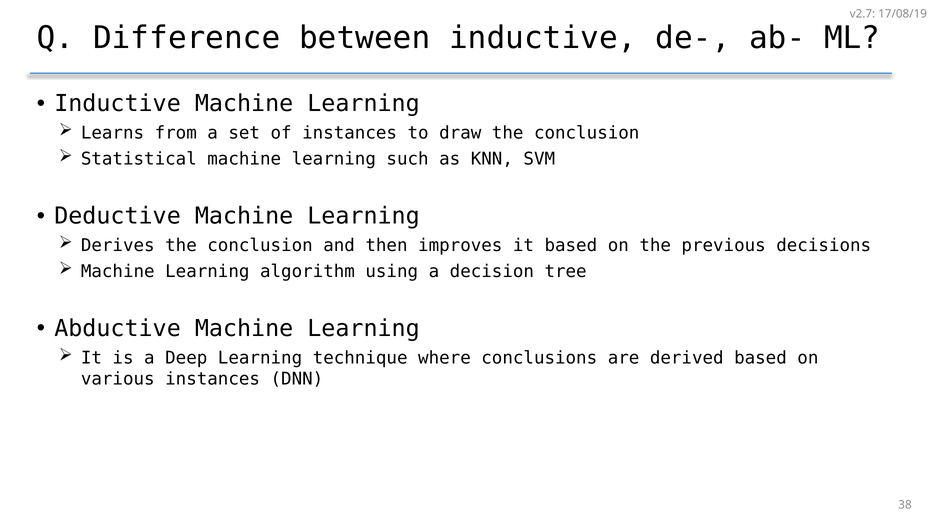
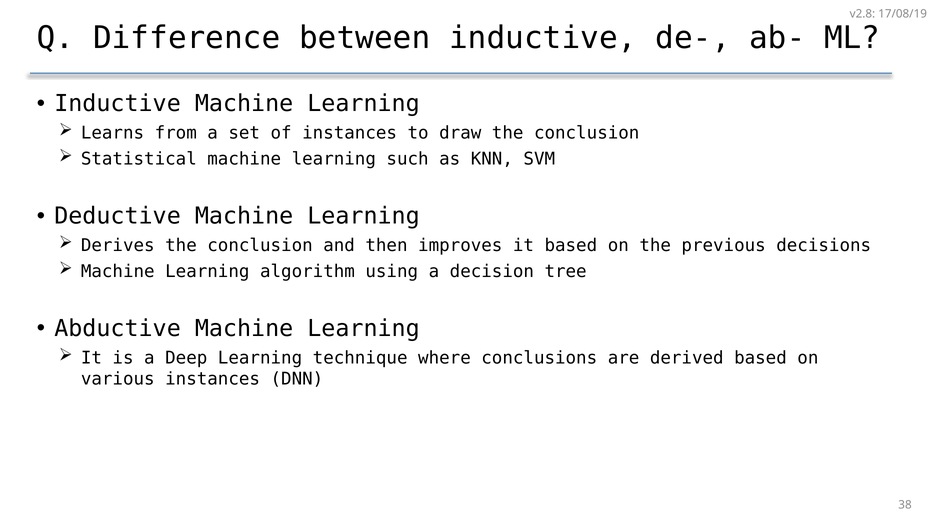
v2.7: v2.7 -> v2.8
